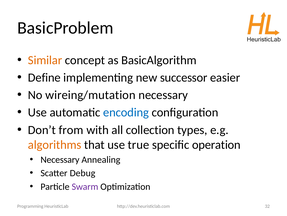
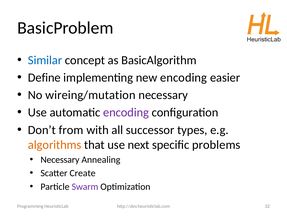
Similar colour: orange -> blue
new successor: successor -> encoding
encoding at (126, 112) colour: blue -> purple
collection: collection -> successor
true: true -> next
operation: operation -> problems
Debug: Debug -> Create
